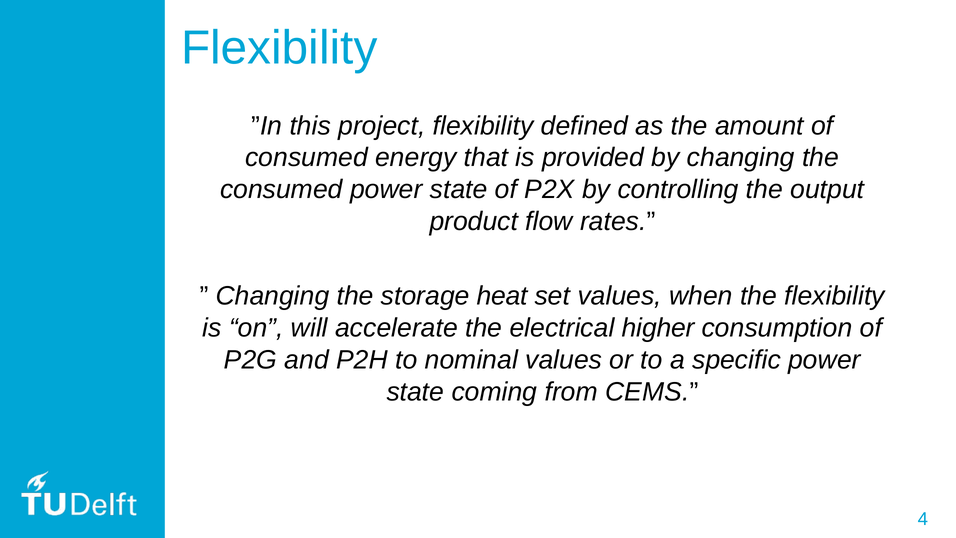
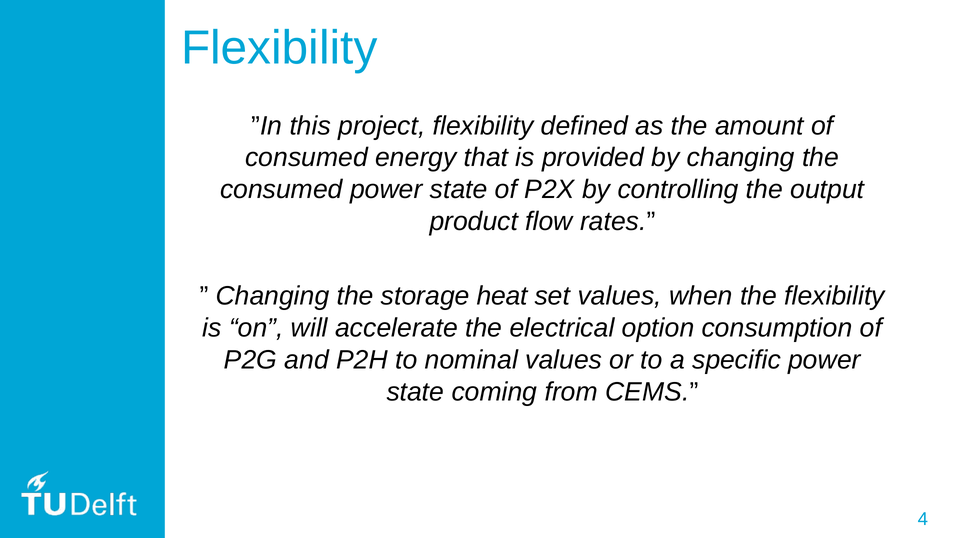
higher: higher -> option
